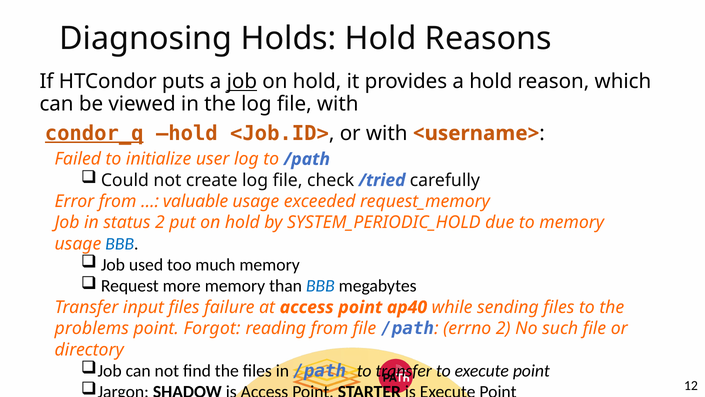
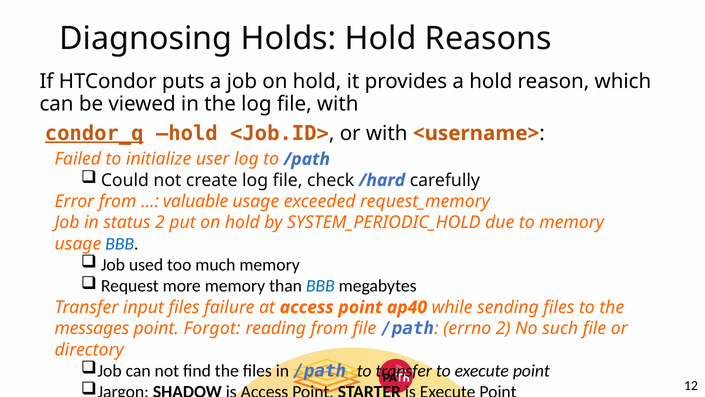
job at (242, 81) underline: present -> none
/tried: /tried -> /hard
problems: problems -> messages
